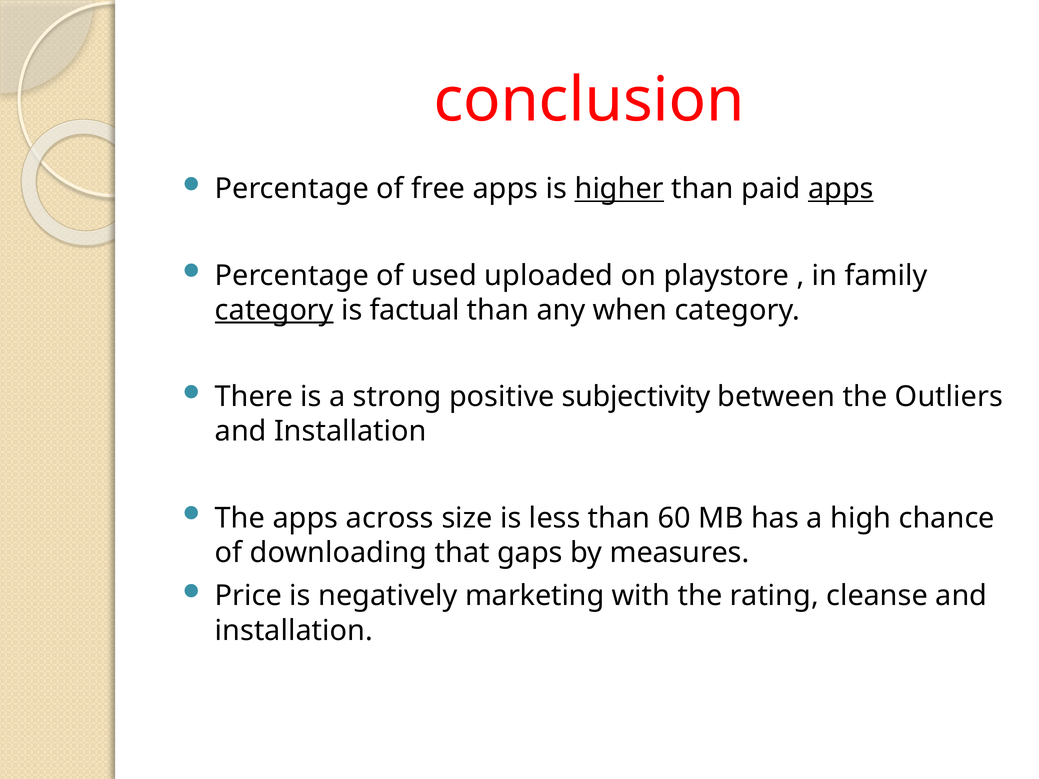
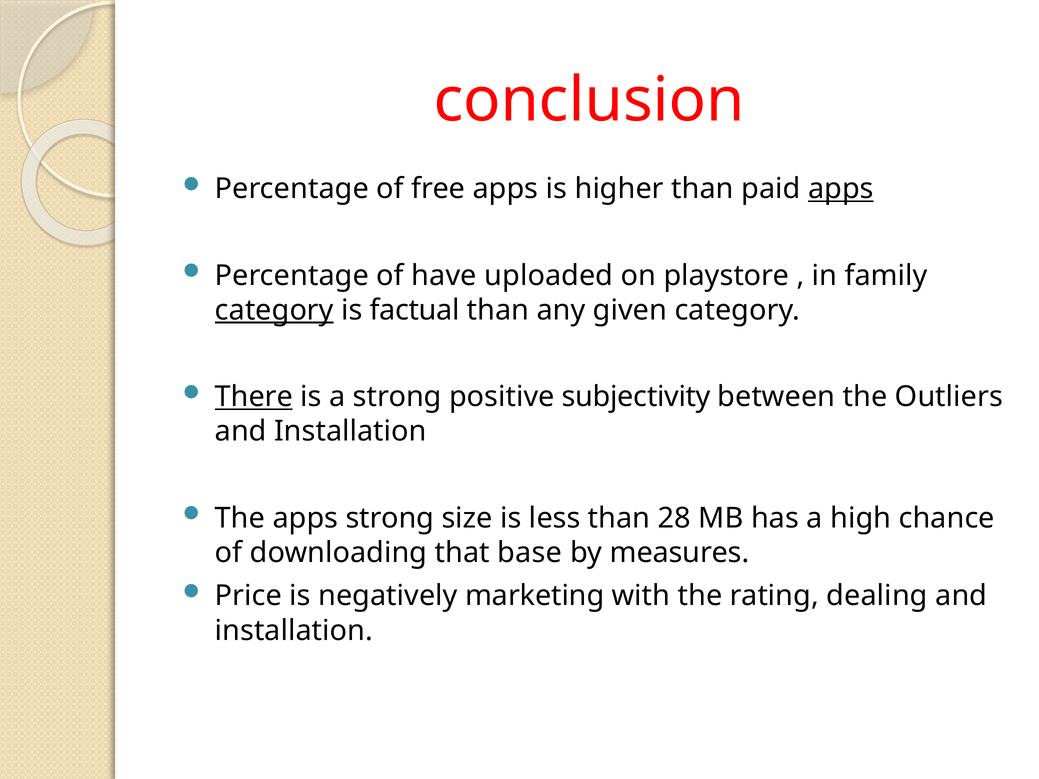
higher underline: present -> none
used: used -> have
when: when -> given
There underline: none -> present
apps across: across -> strong
60: 60 -> 28
gaps: gaps -> base
cleanse: cleanse -> dealing
